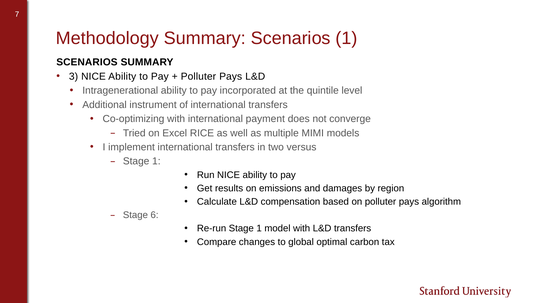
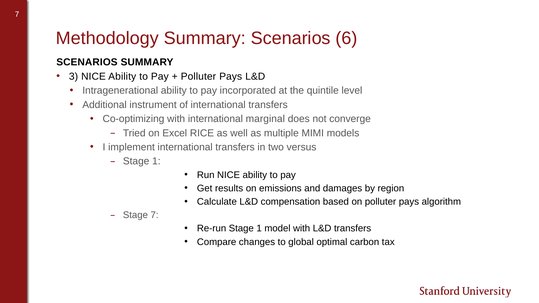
Scenarios 1: 1 -> 6
payment: payment -> marginal
6: 6 -> 7
